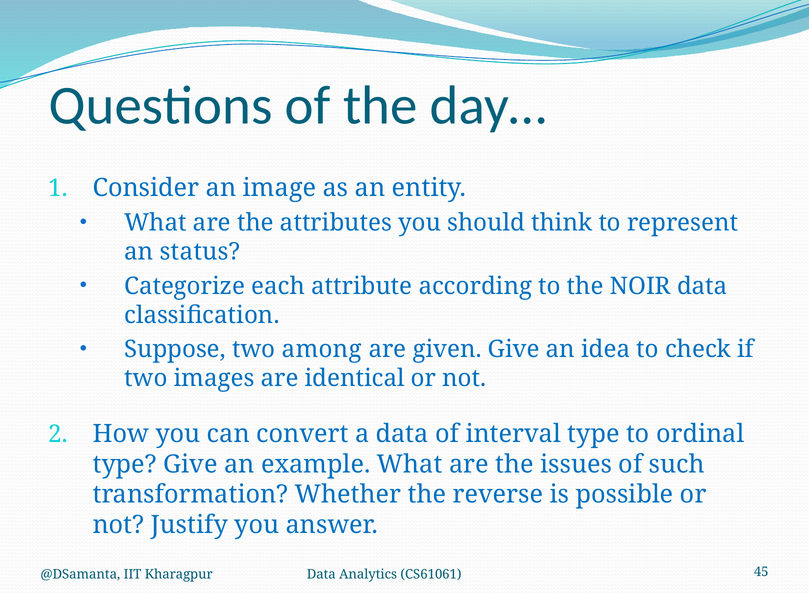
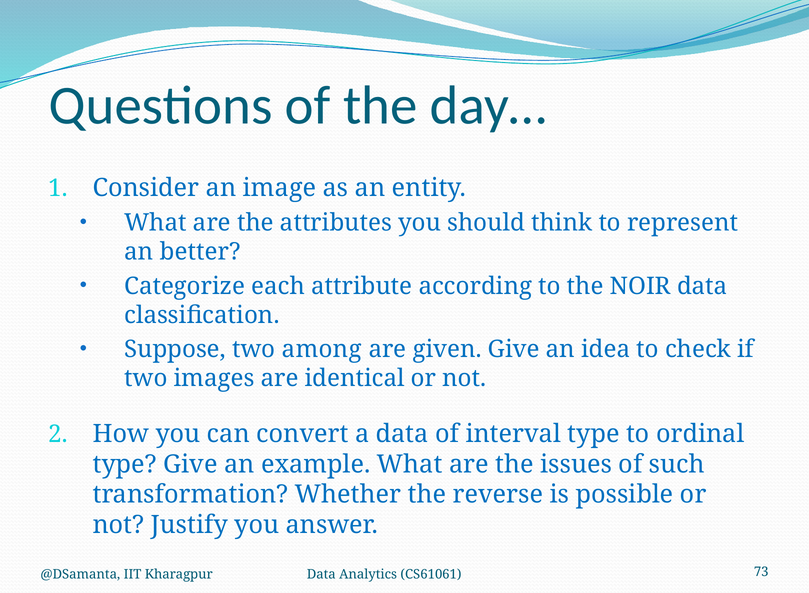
status: status -> better
45: 45 -> 73
